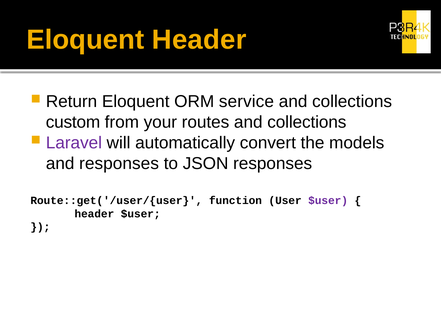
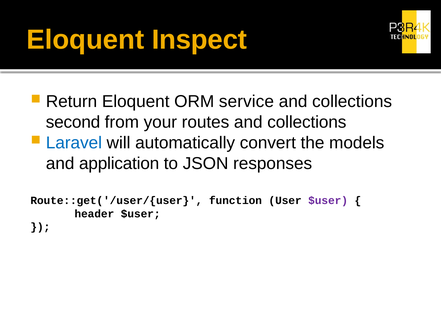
Eloquent Header: Header -> Inspect
custom: custom -> second
Laravel colour: purple -> blue
and responses: responses -> application
